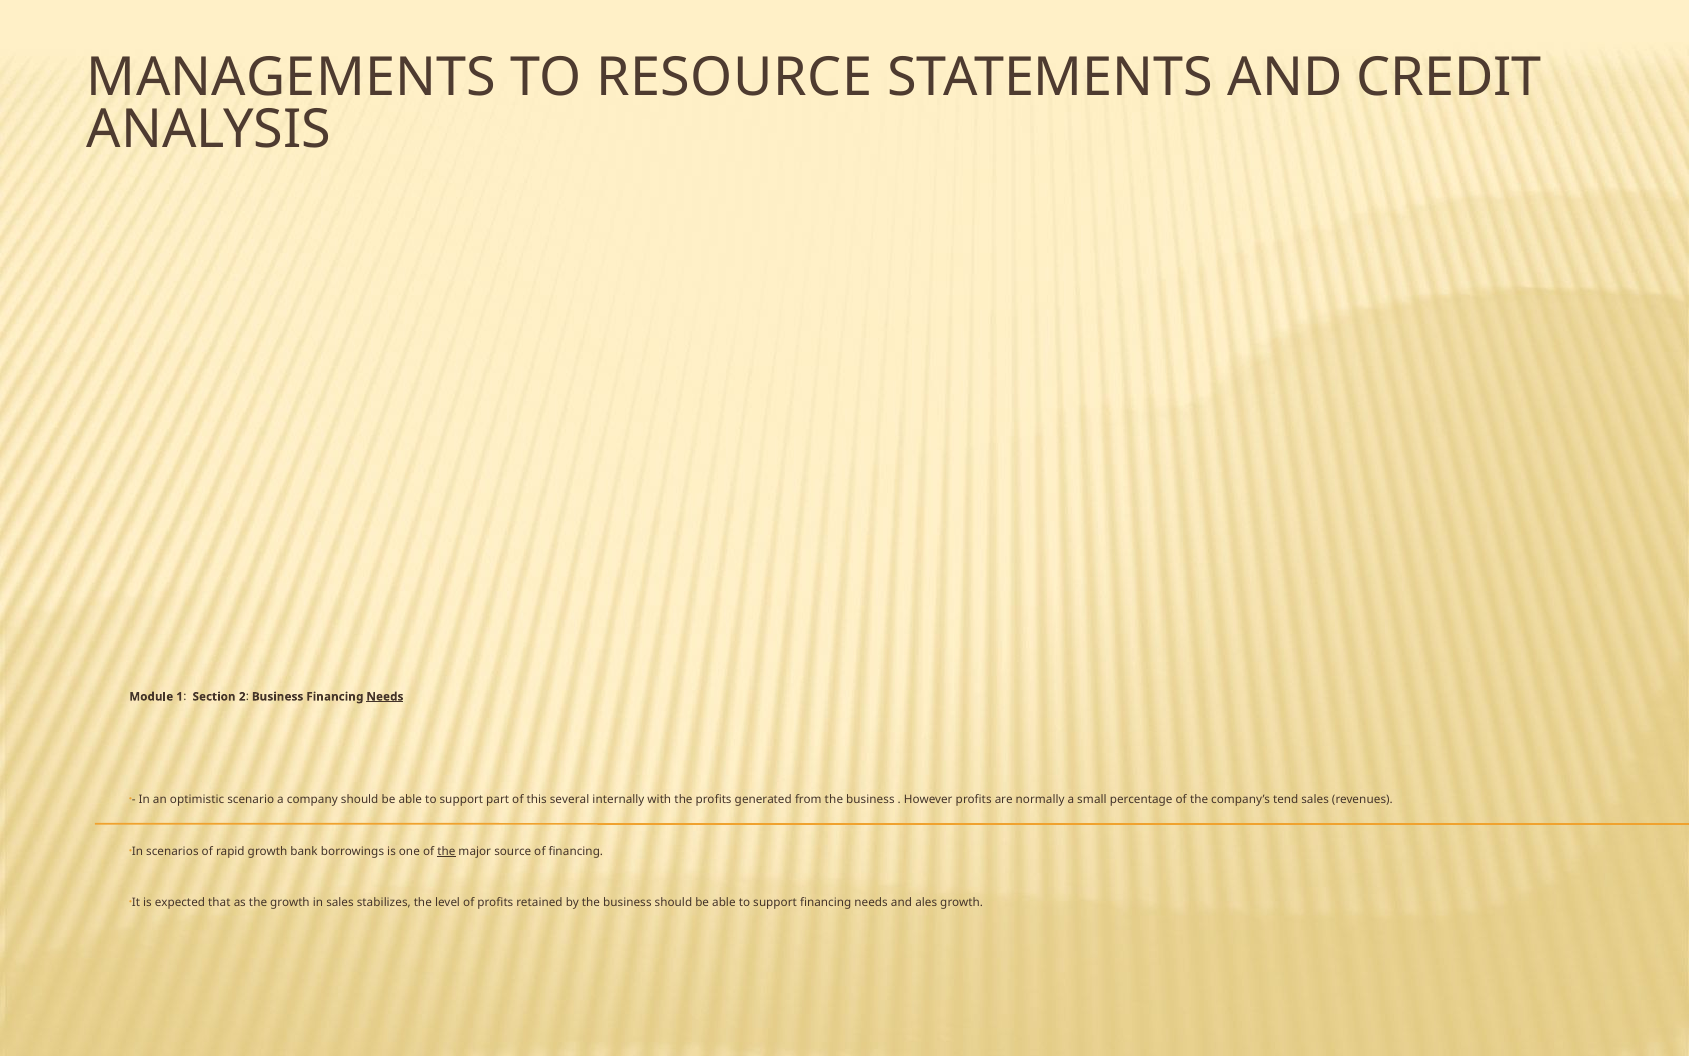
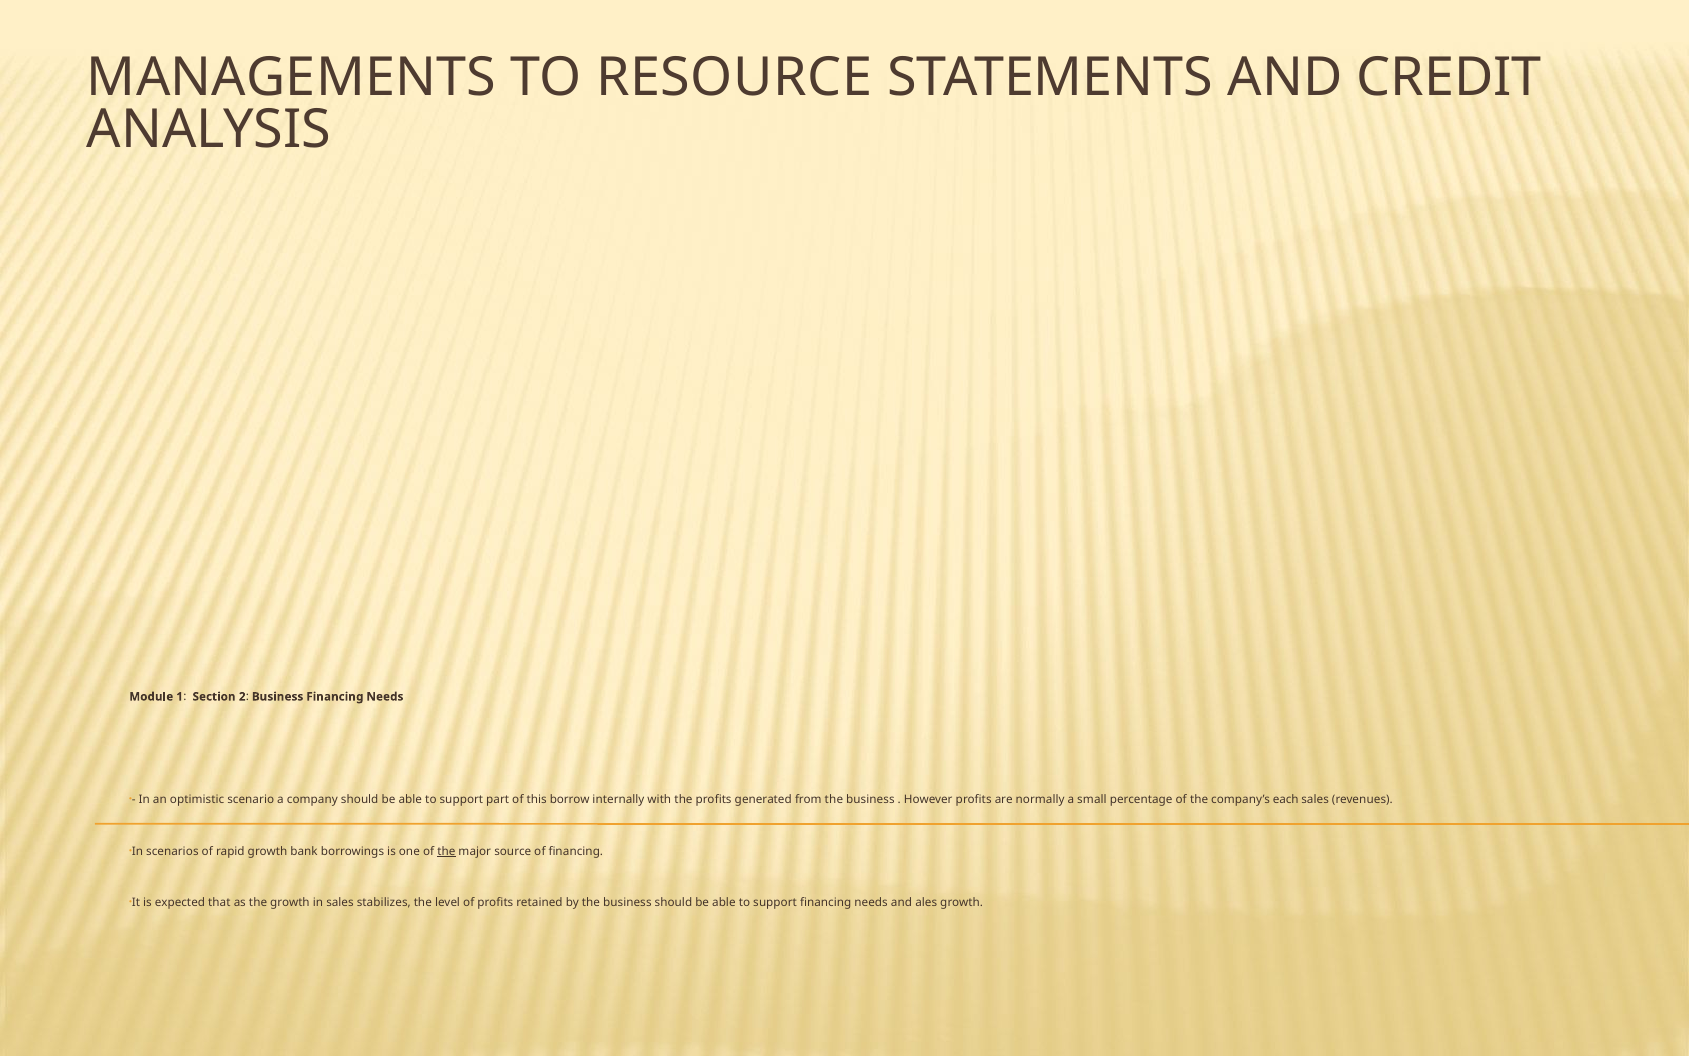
Needs at (385, 696) underline: present -> none
several: several -> borrow
tend: tend -> each
